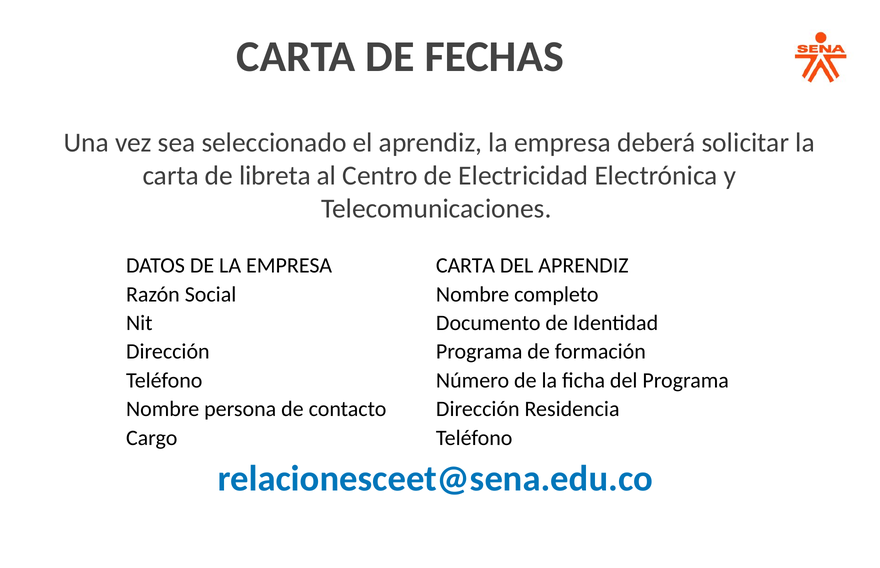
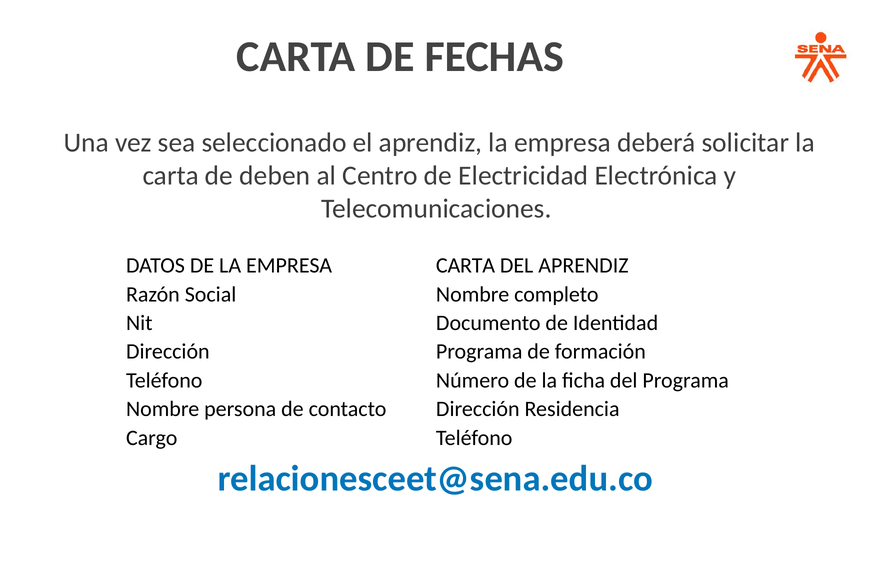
libreta: libreta -> deben
